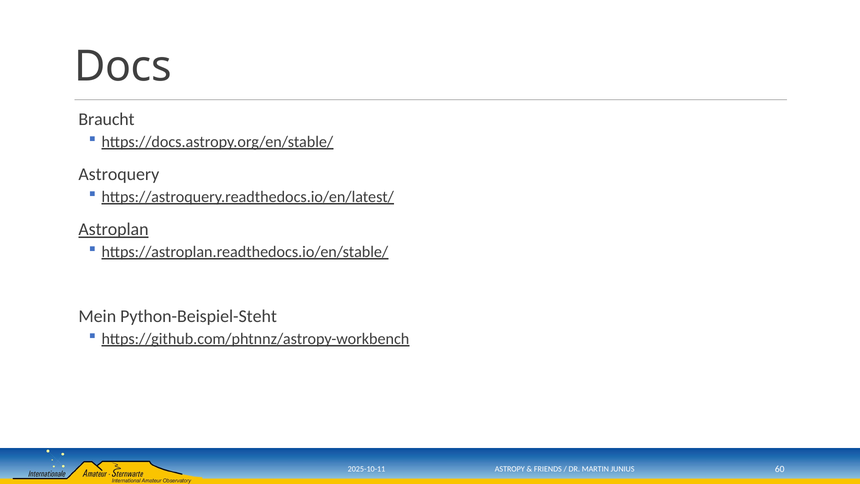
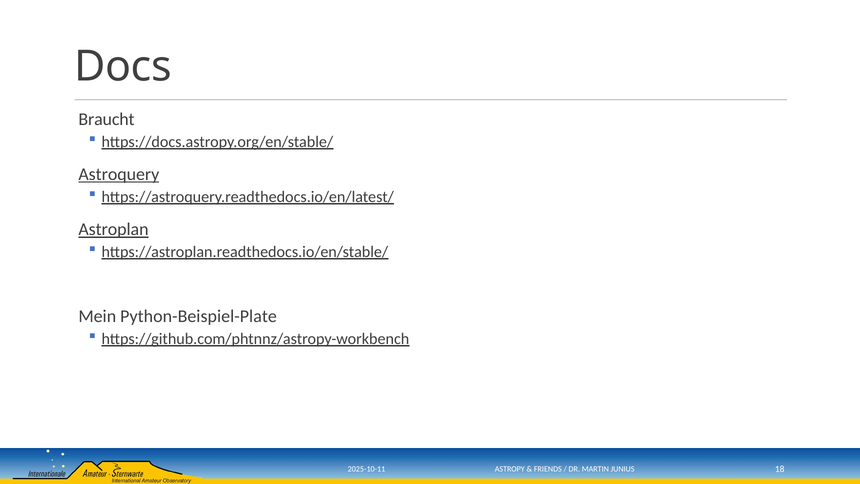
Astroquery underline: none -> present
Python-Beispiel-Steht: Python-Beispiel-Steht -> Python-Beispiel-Plate
60: 60 -> 18
